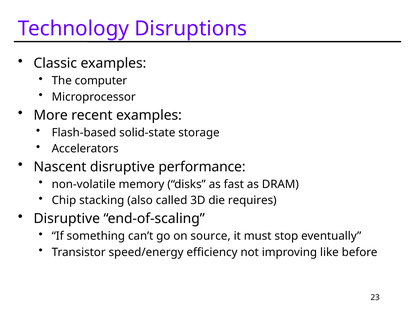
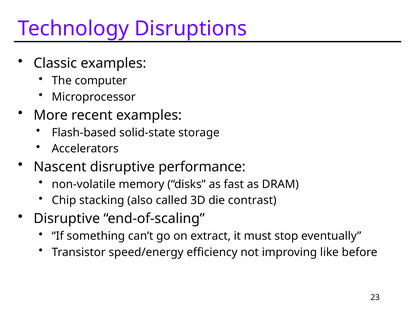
requires: requires -> contrast
source: source -> extract
